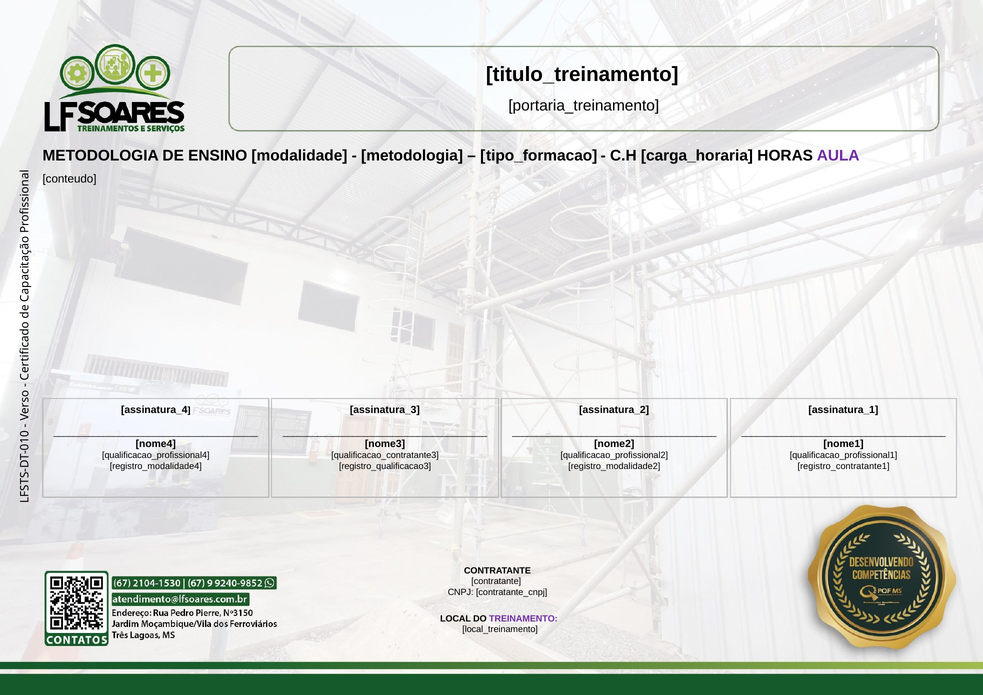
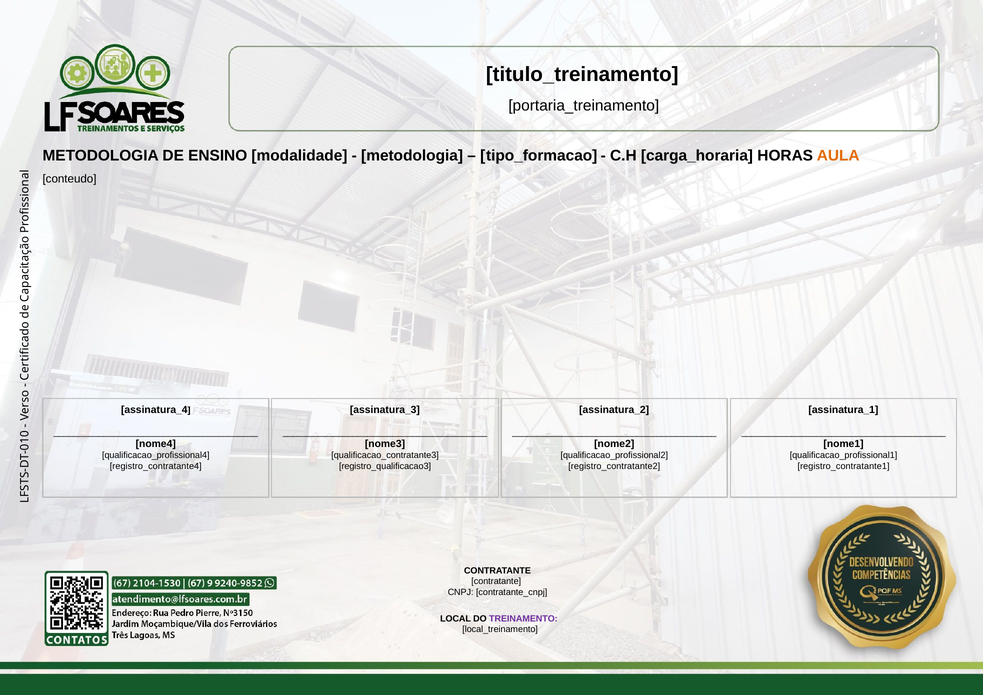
AULA colour: purple -> orange
registro_modalidade4: registro_modalidade4 -> registro_contratante4
registro_modalidade2: registro_modalidade2 -> registro_contratante2
